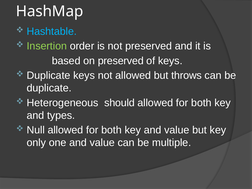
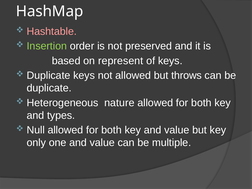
Hashtable colour: light blue -> pink
on preserved: preserved -> represent
should: should -> nature
